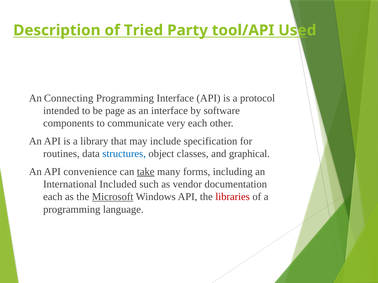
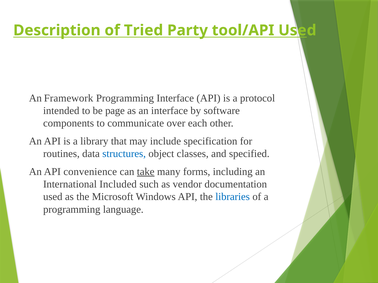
Connecting: Connecting -> Framework
very: very -> over
graphical: graphical -> specified
each at (53, 197): each -> used
Microsoft underline: present -> none
libraries colour: red -> blue
